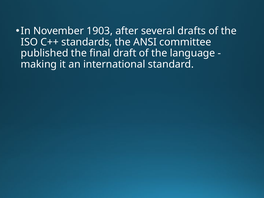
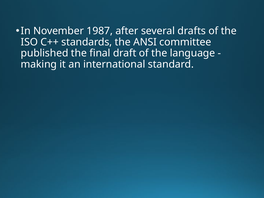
1903: 1903 -> 1987
